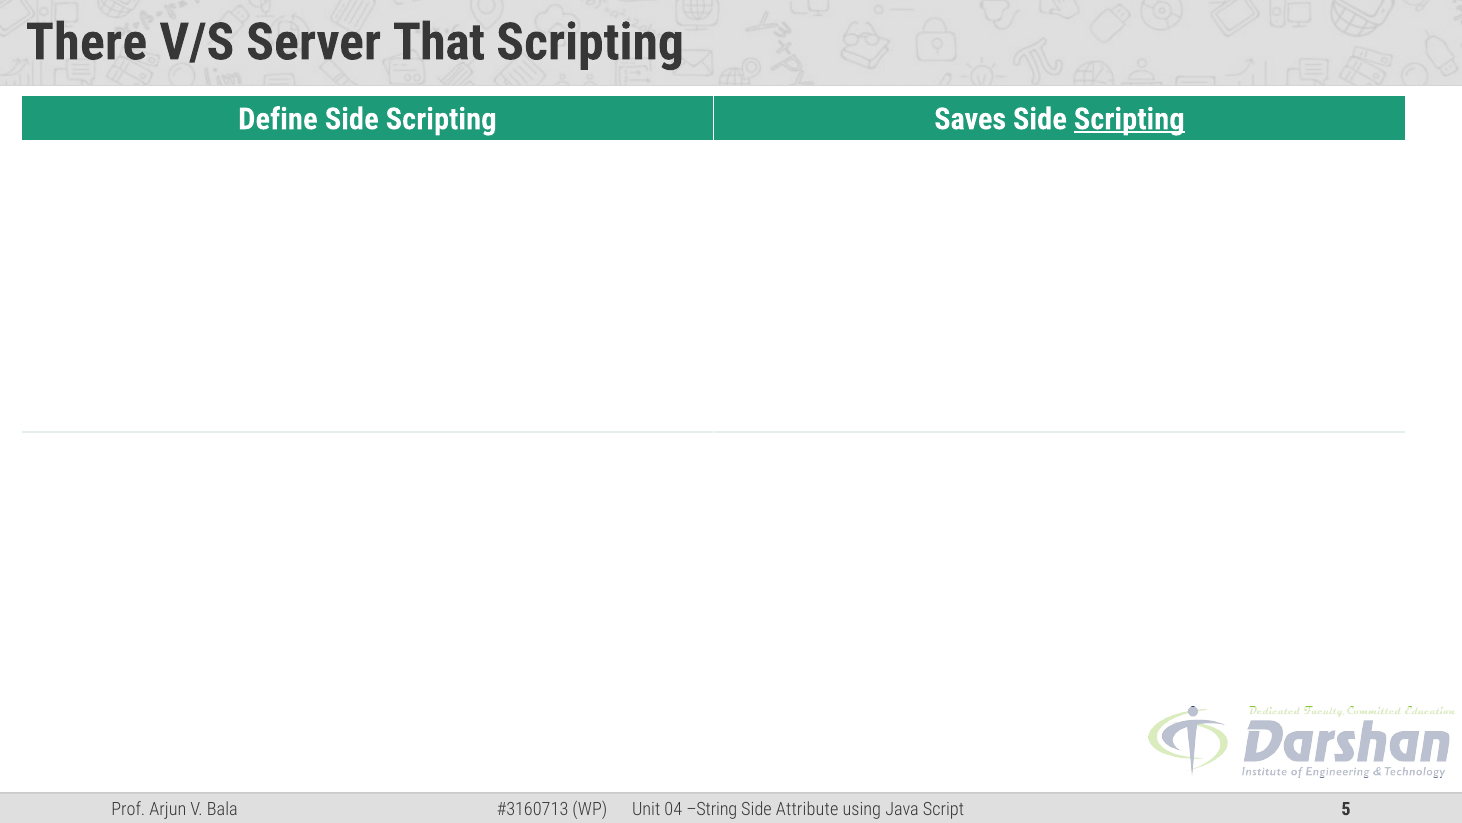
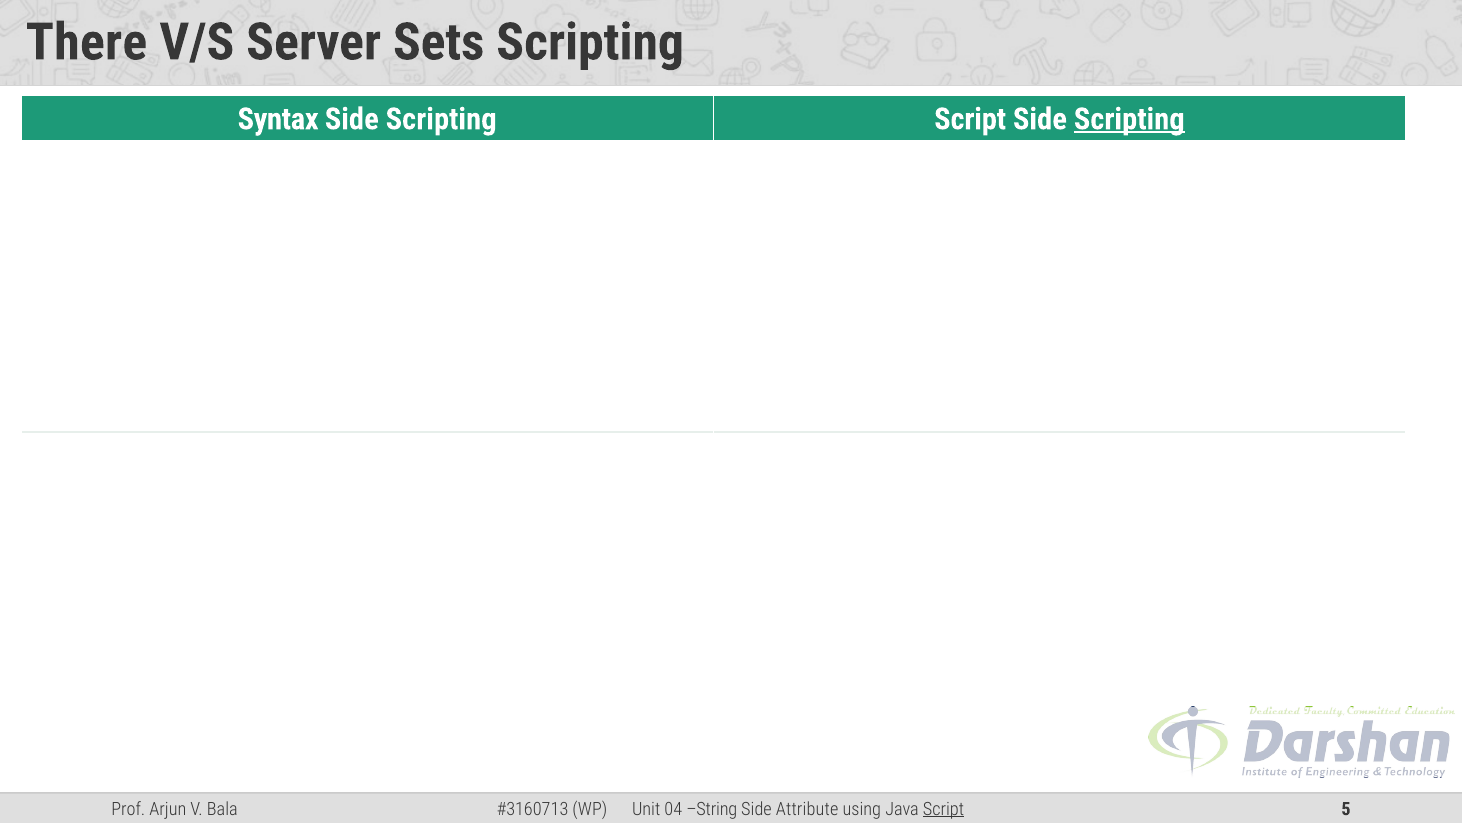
Server That: That -> Sets
Define: Define -> Syntax
Scripting Saves: Saves -> Script
Script at (943, 808) underline: none -> present
